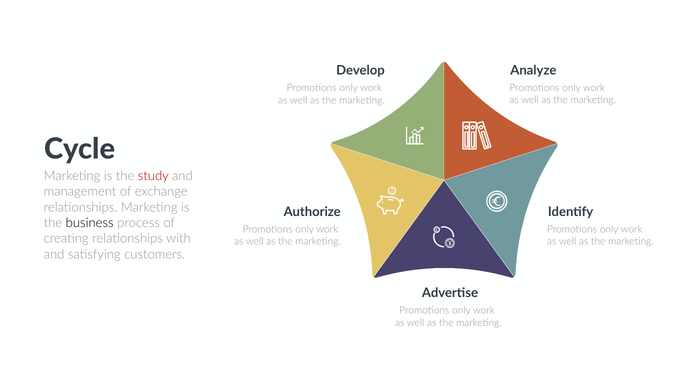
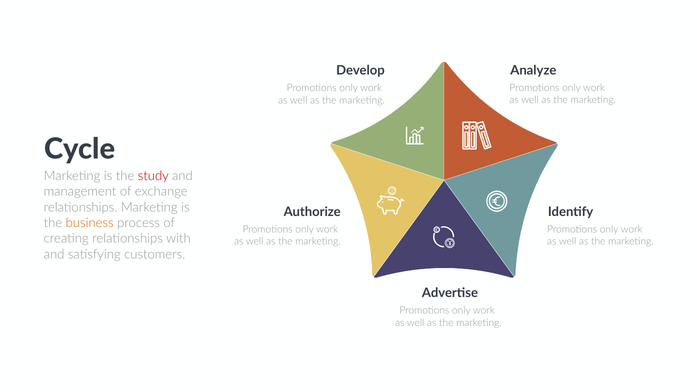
business colour: black -> orange
